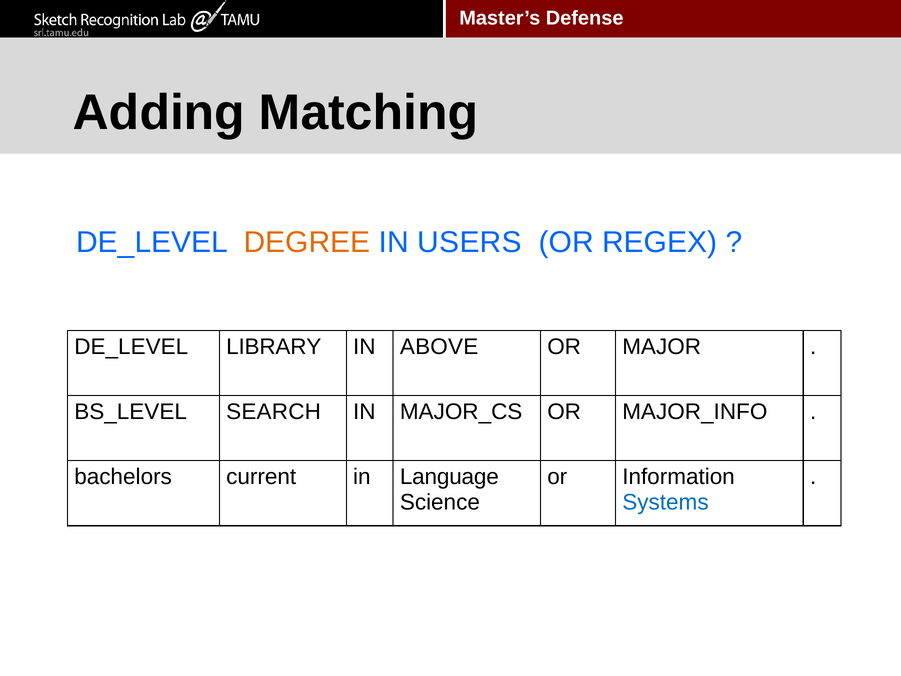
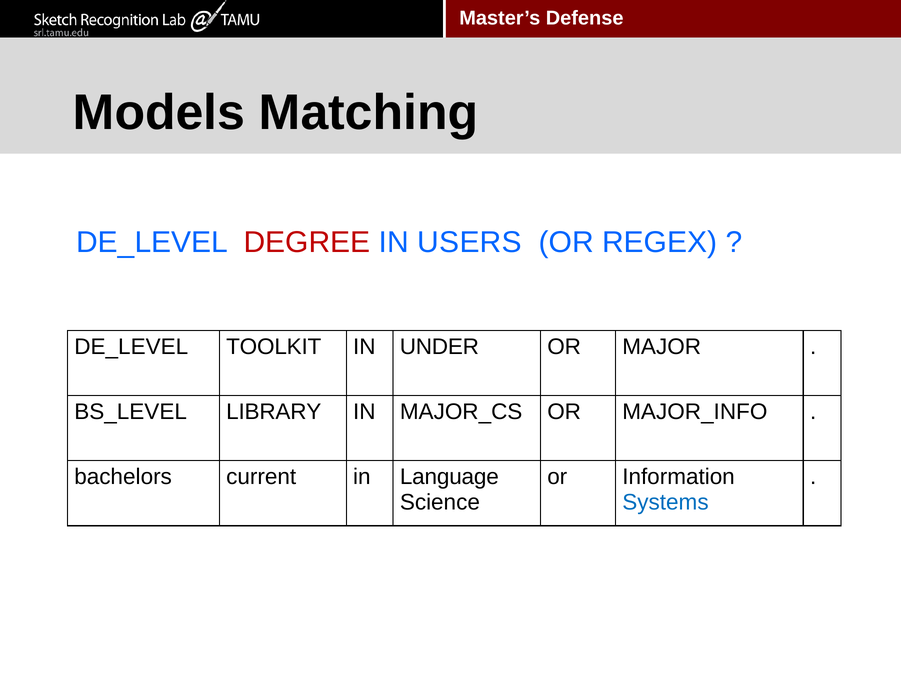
Adding: Adding -> Models
DEGREE colour: orange -> red
LIBRARY: LIBRARY -> TOOLKIT
ABOVE: ABOVE -> UNDER
SEARCH: SEARCH -> LIBRARY
